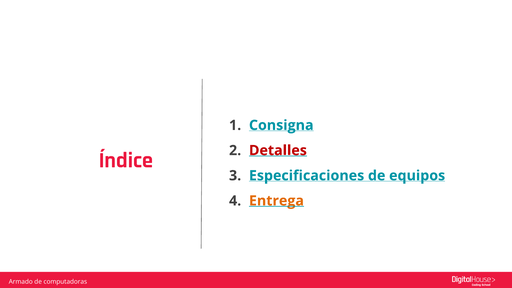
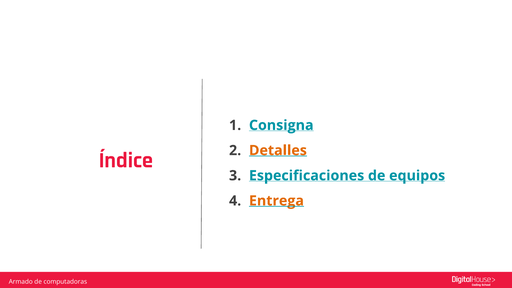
Detalles colour: red -> orange
